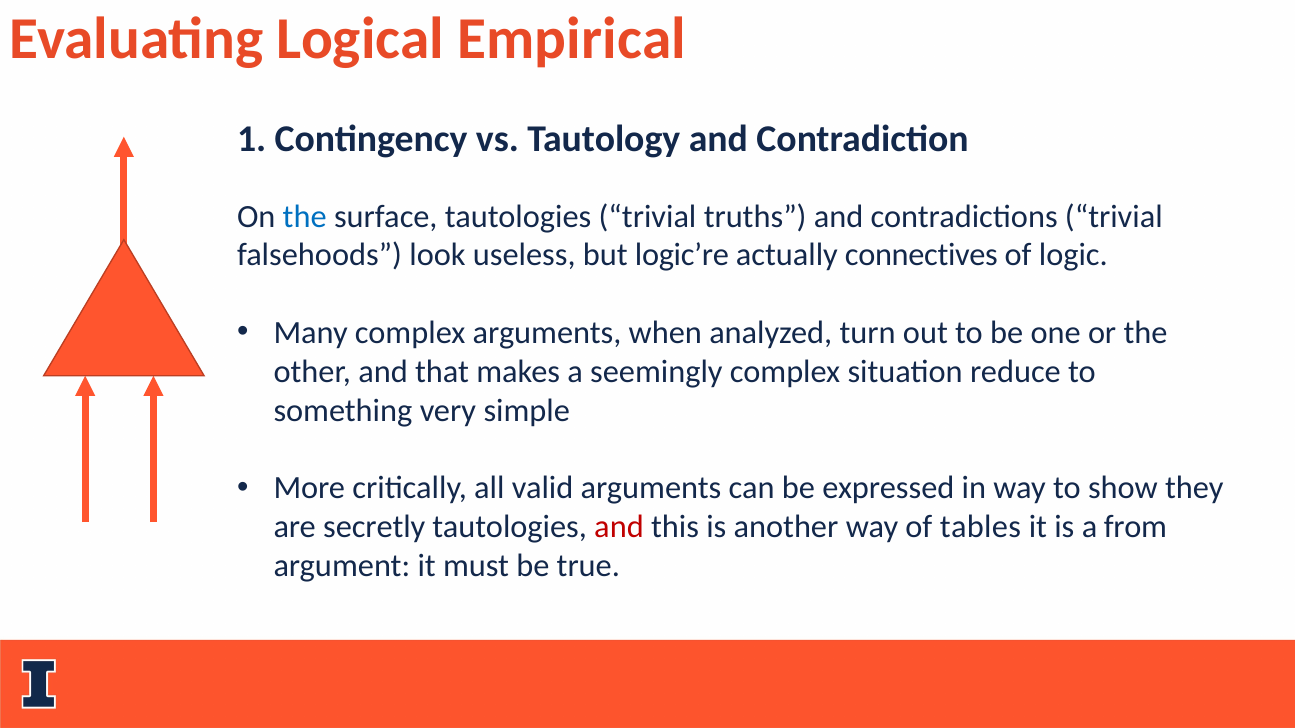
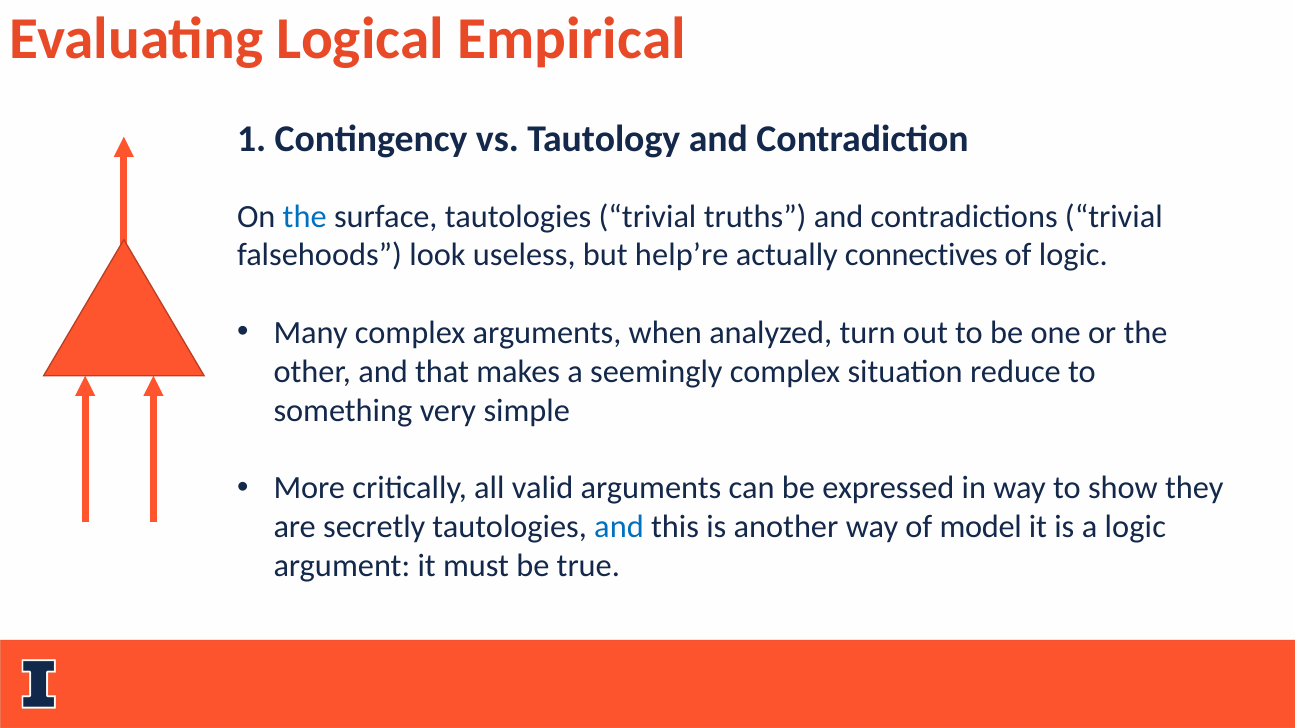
logic’re: logic’re -> help’re
and at (619, 527) colour: red -> blue
tables: tables -> model
a from: from -> logic
